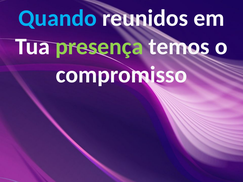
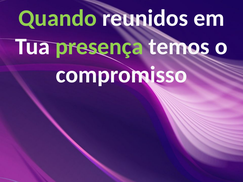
Quando colour: light blue -> light green
